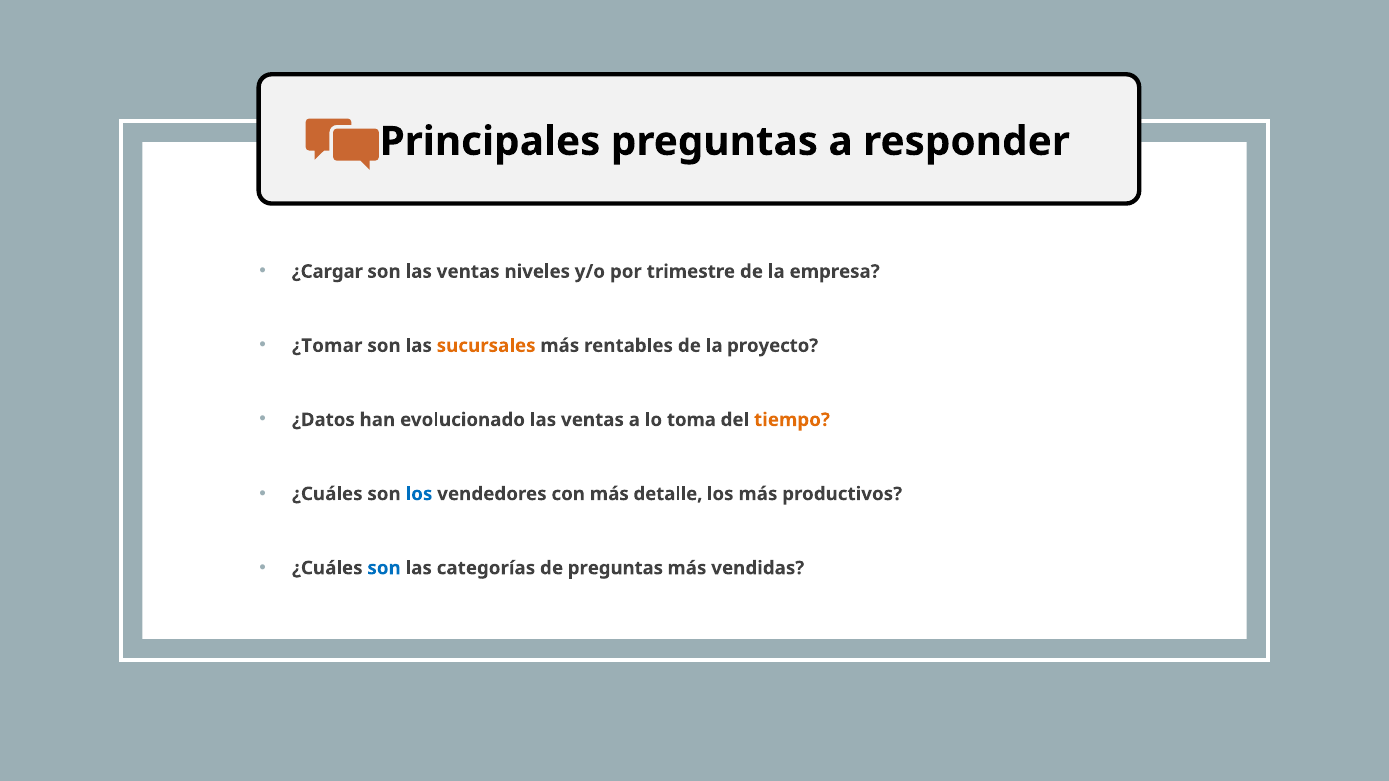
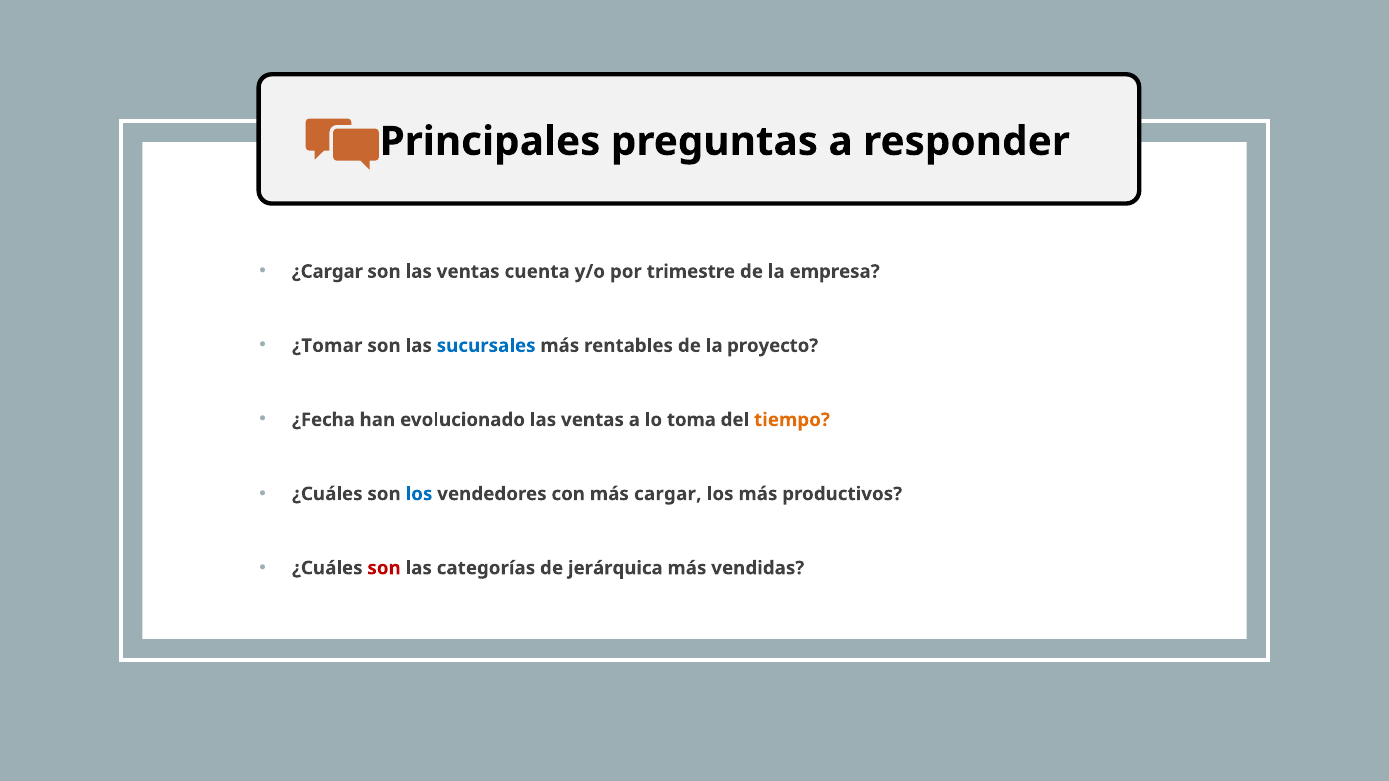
niveles: niveles -> cuenta
sucursales colour: orange -> blue
¿Datos: ¿Datos -> ¿Fecha
detalle: detalle -> cargar
son at (384, 568) colour: blue -> red
de preguntas: preguntas -> jerárquica
